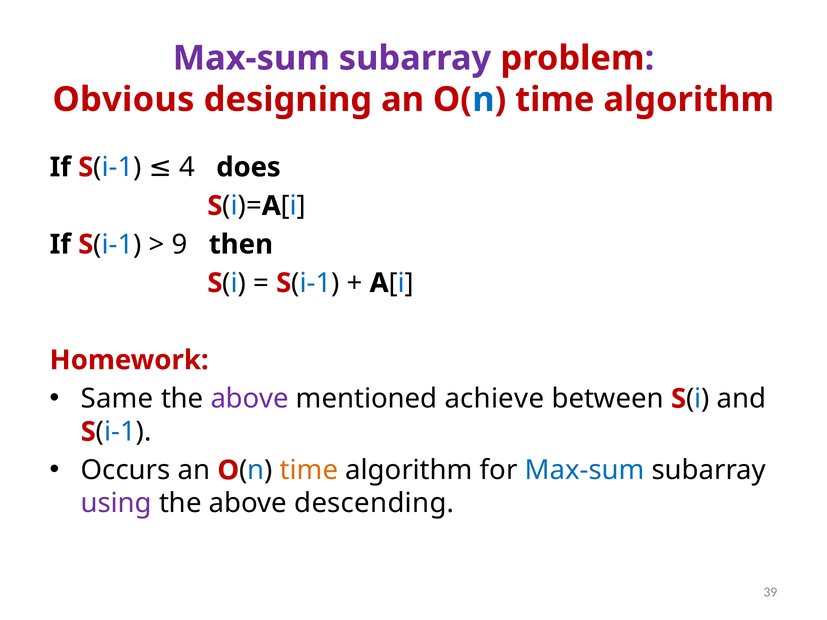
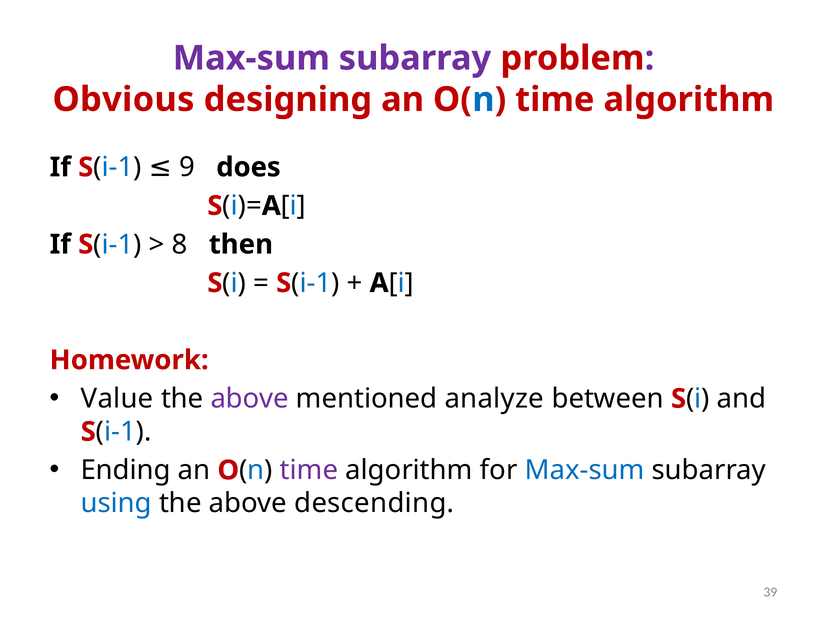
4: 4 -> 9
9: 9 -> 8
Same: Same -> Value
achieve: achieve -> analyze
Occurs: Occurs -> Ending
time at (309, 470) colour: orange -> purple
using colour: purple -> blue
